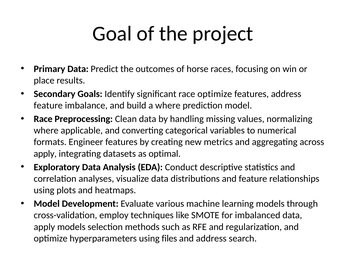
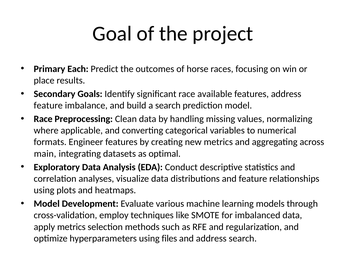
Primary Data: Data -> Each
race optimize: optimize -> available
a where: where -> search
apply at (45, 153): apply -> main
apply models: models -> metrics
